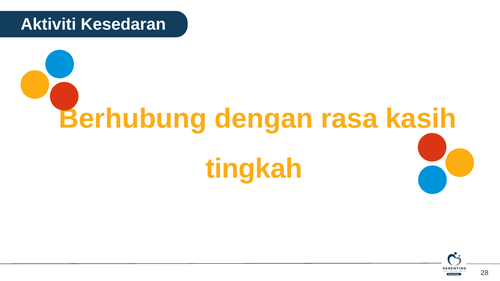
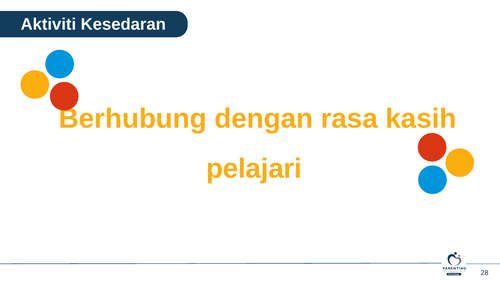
tingkah: tingkah -> pelajari
